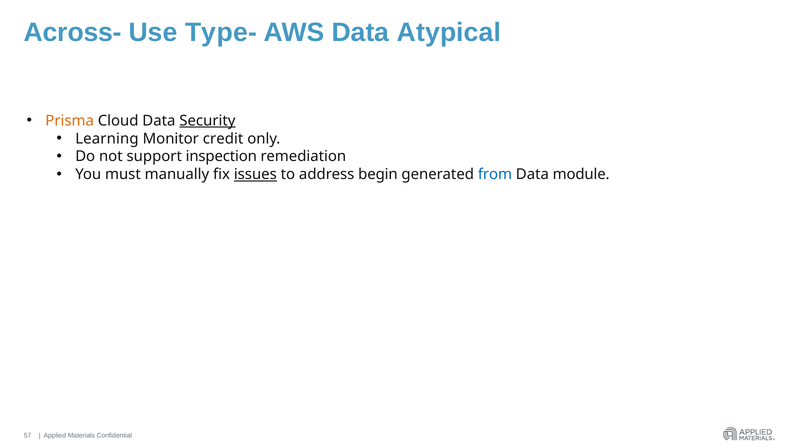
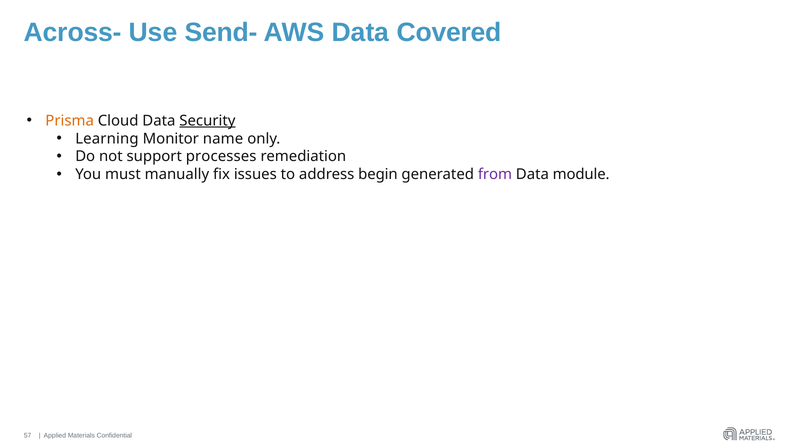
Type-: Type- -> Send-
Atypical: Atypical -> Covered
credit: credit -> name
inspection: inspection -> processes
issues underline: present -> none
from colour: blue -> purple
